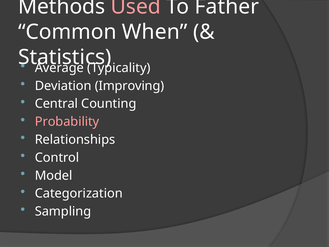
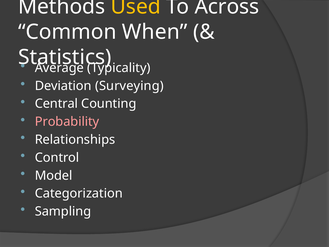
Used colour: pink -> yellow
Father: Father -> Across
Improving: Improving -> Surveying
